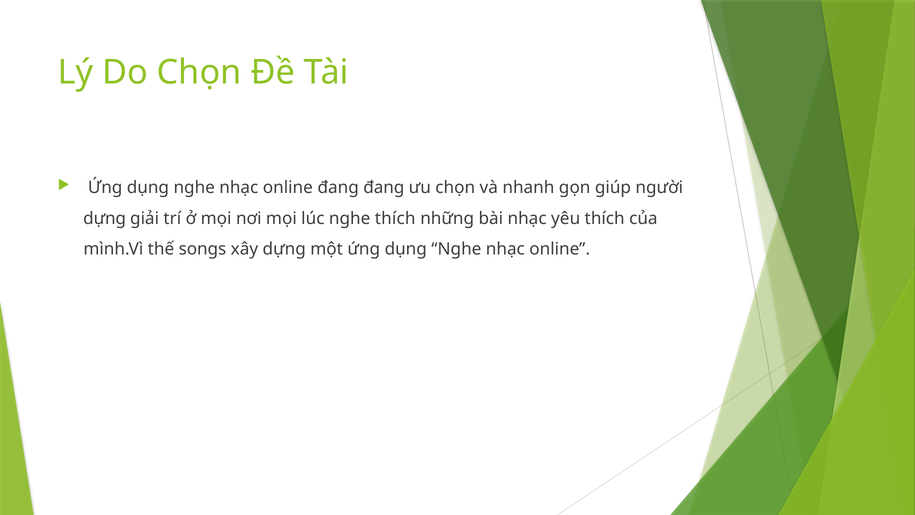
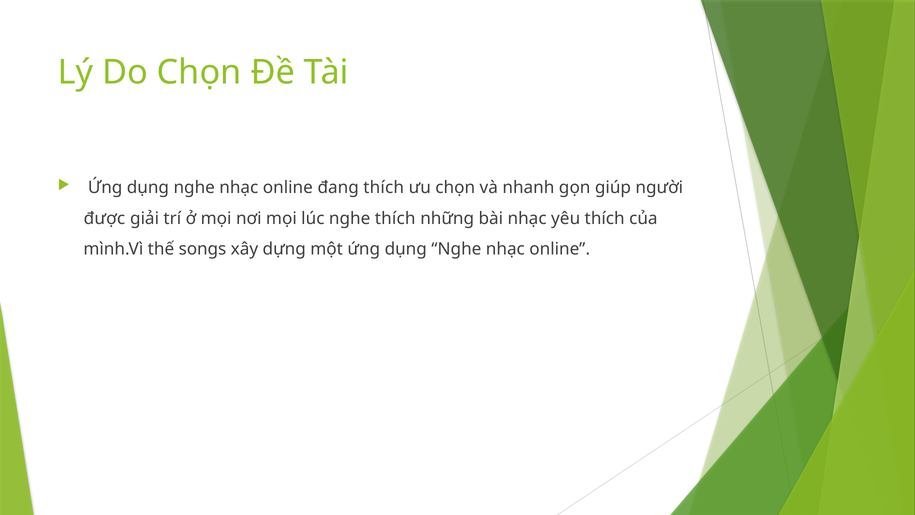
đang đang: đang -> thích
dựng at (105, 218): dựng -> được
